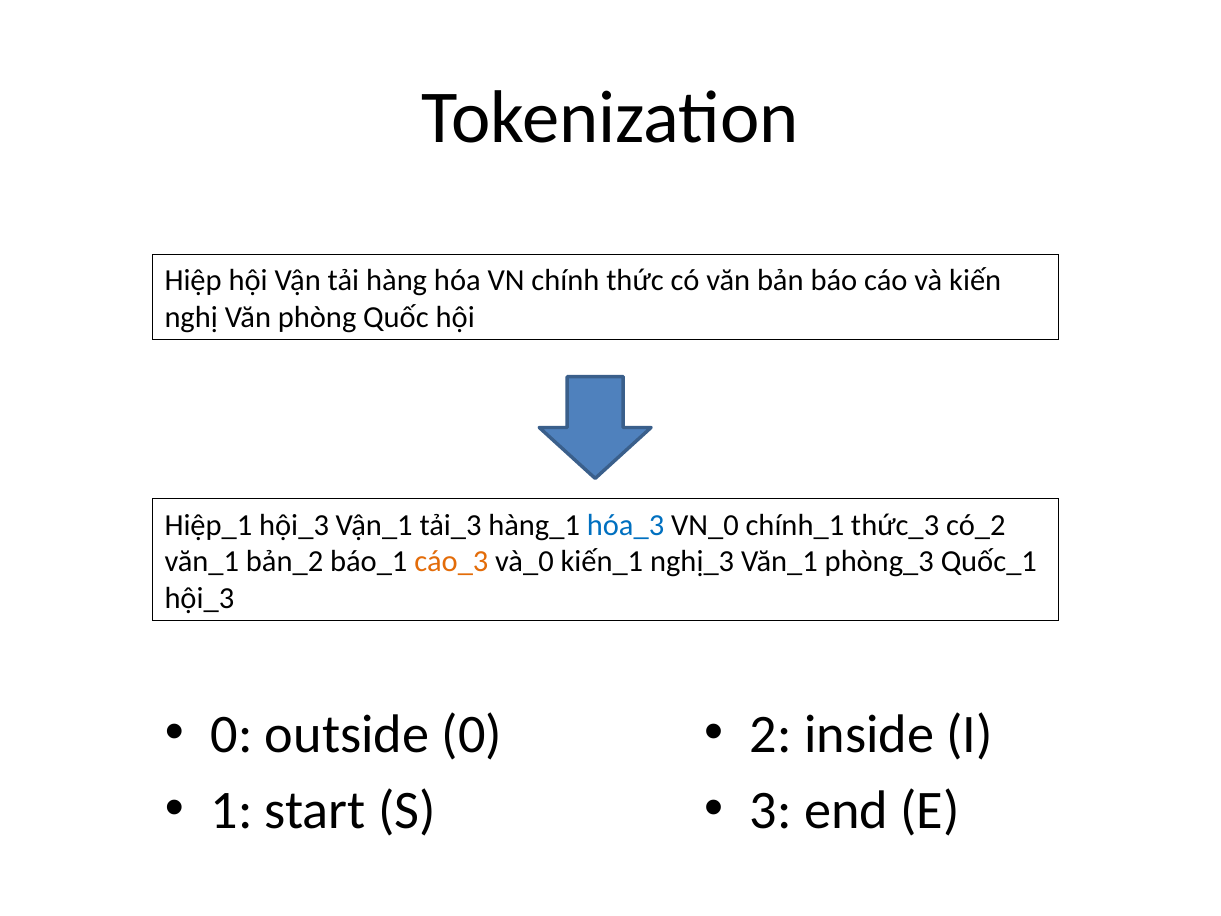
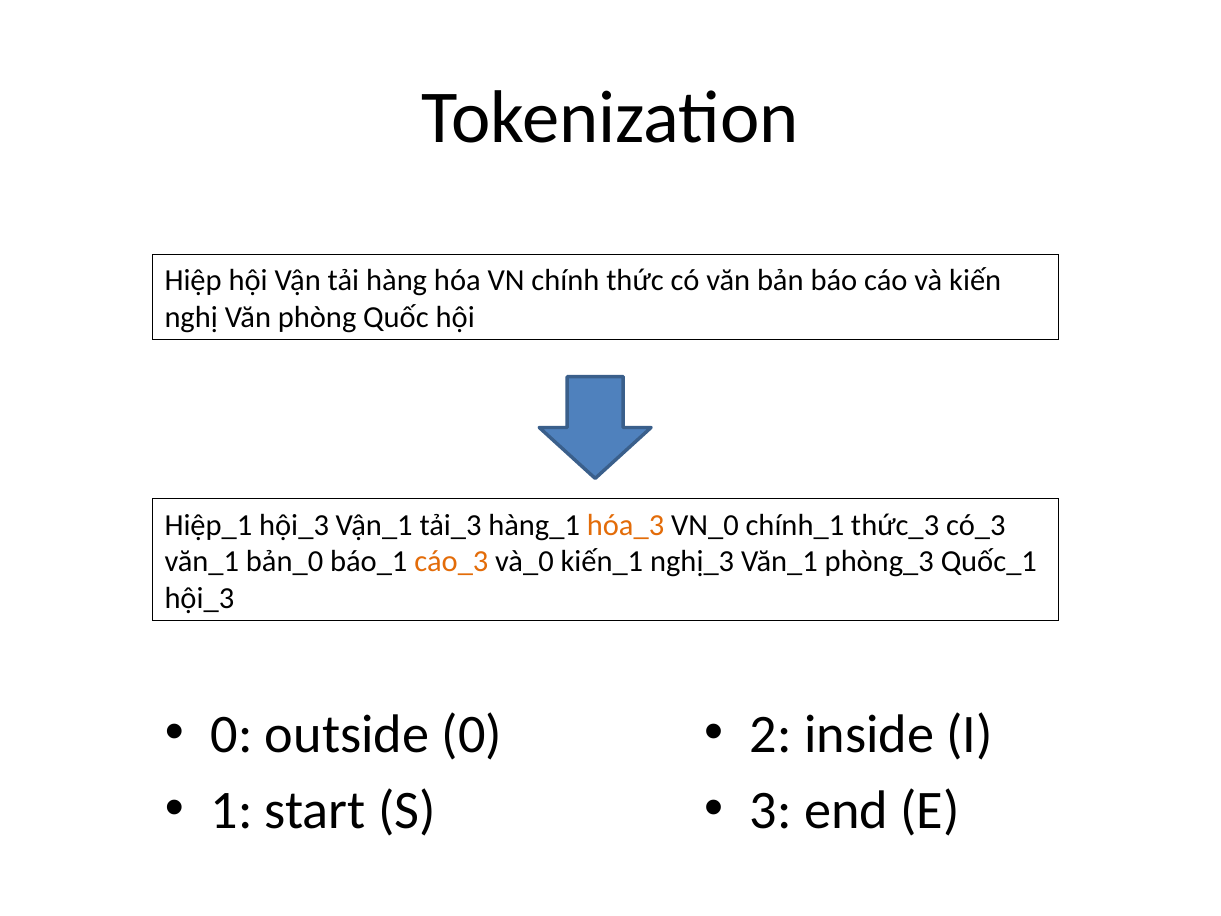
hóa_3 colour: blue -> orange
có_2: có_2 -> có_3
bản_2: bản_2 -> bản_0
